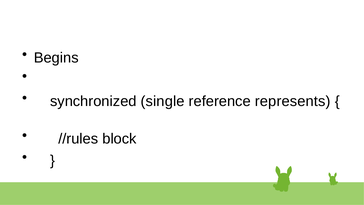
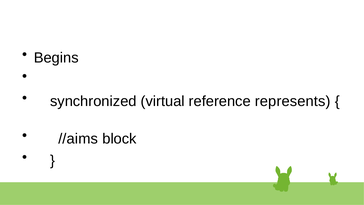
single: single -> virtual
//rules: //rules -> //aims
